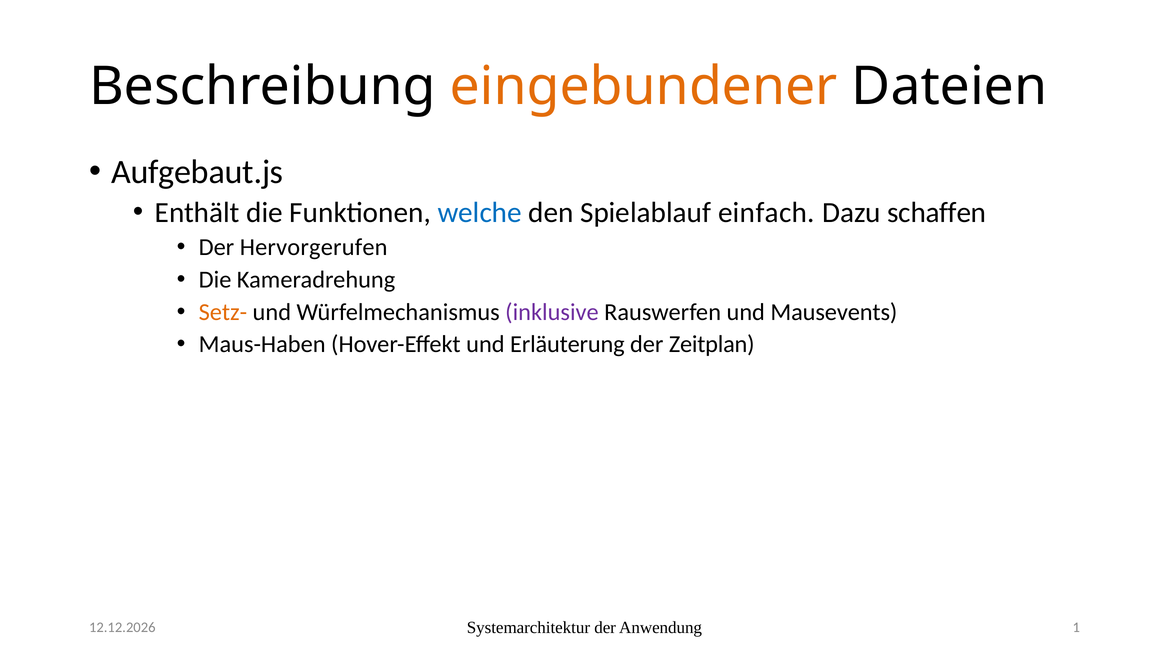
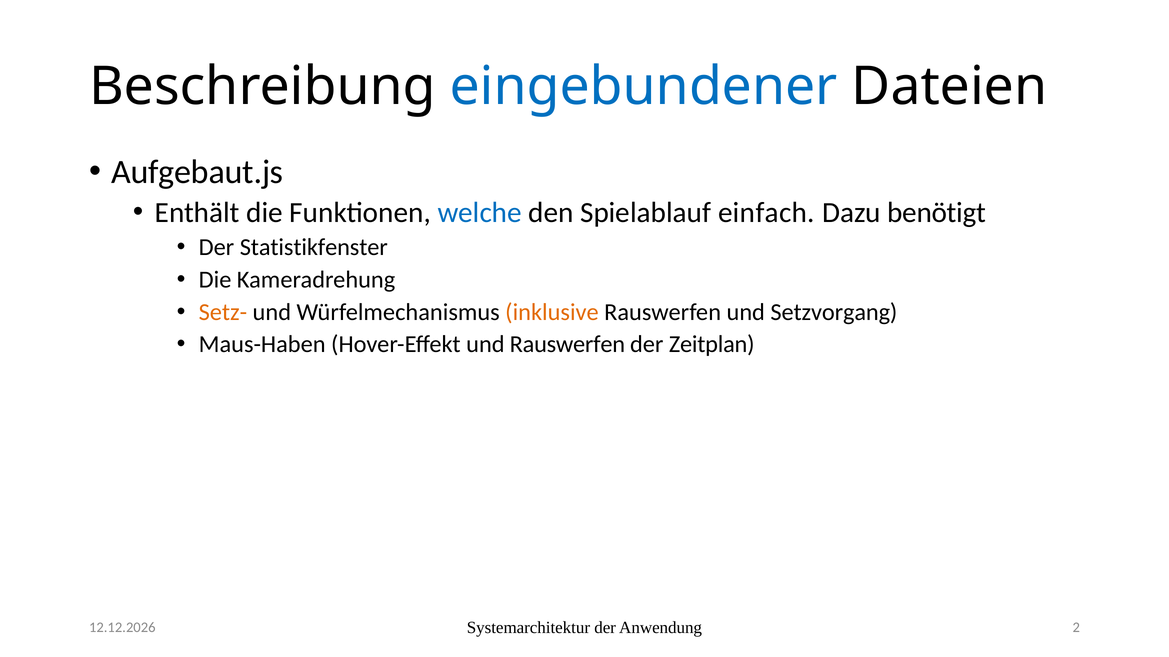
eingebundener colour: orange -> blue
schaffen: schaffen -> benötigt
Hervorgerufen: Hervorgerufen -> Statistikfenster
inklusive colour: purple -> orange
Mausevents: Mausevents -> Setzvorgang
und Erläuterung: Erläuterung -> Rauswerfen
1: 1 -> 2
